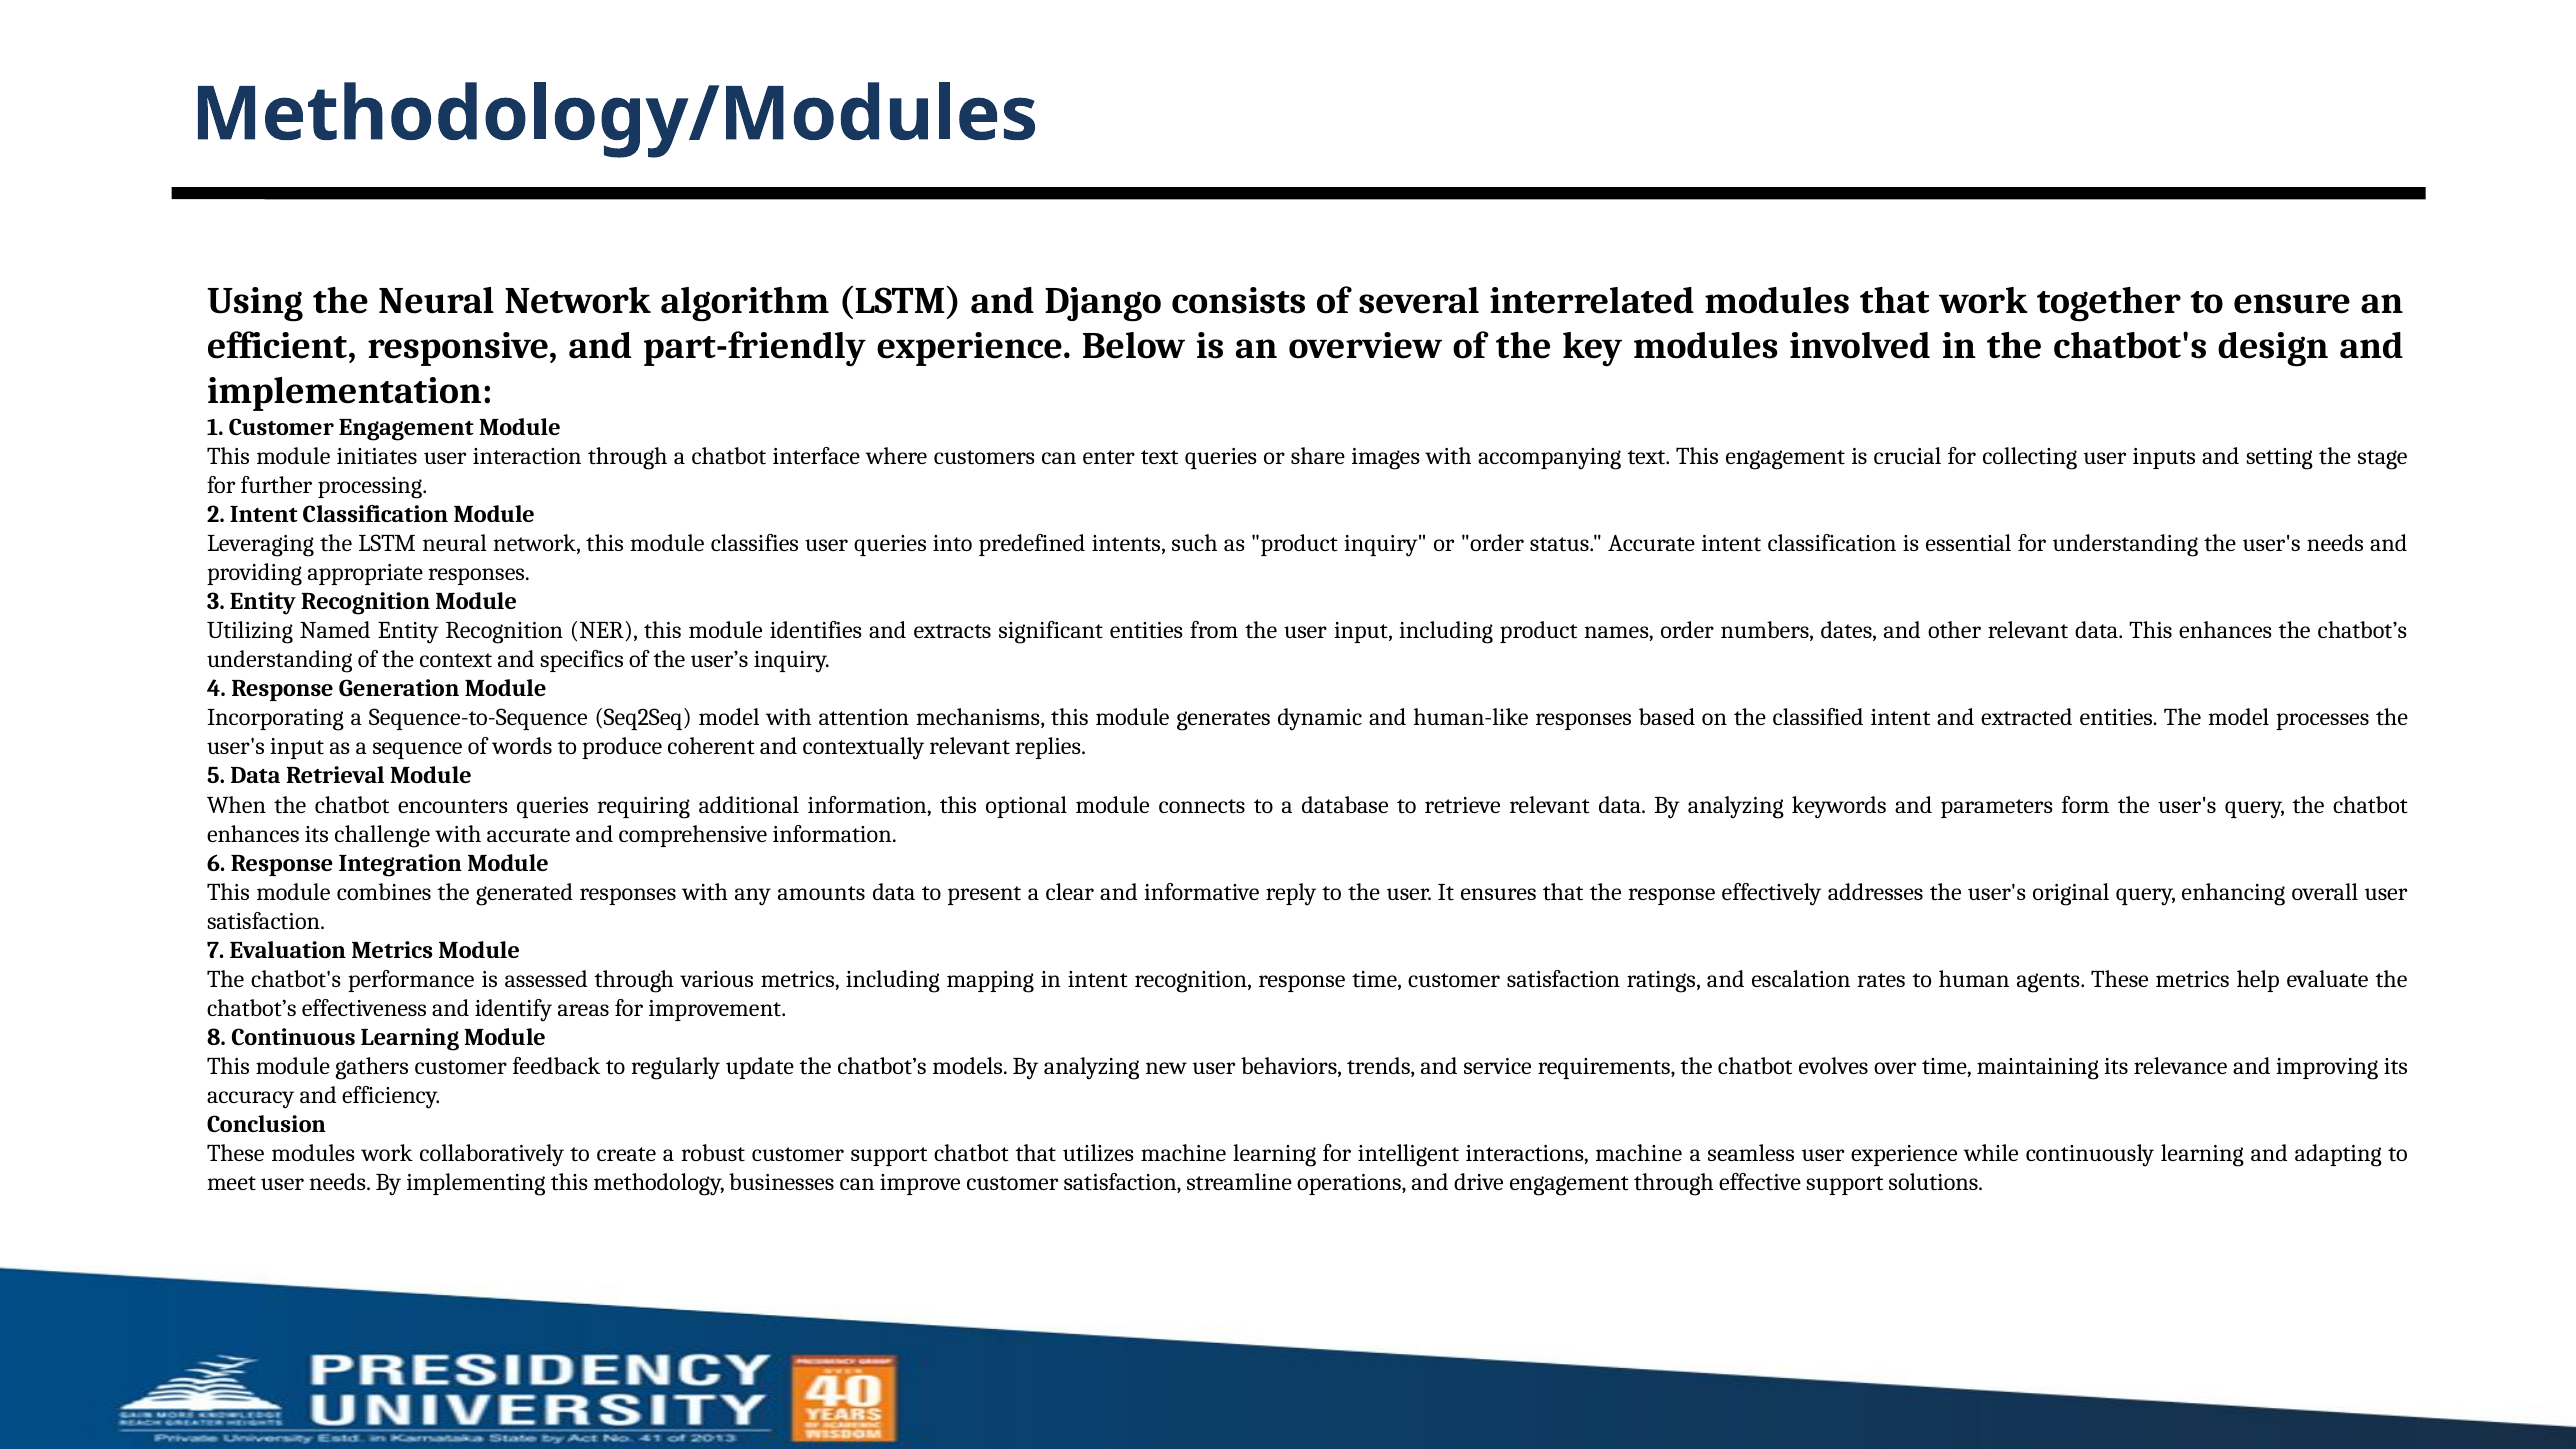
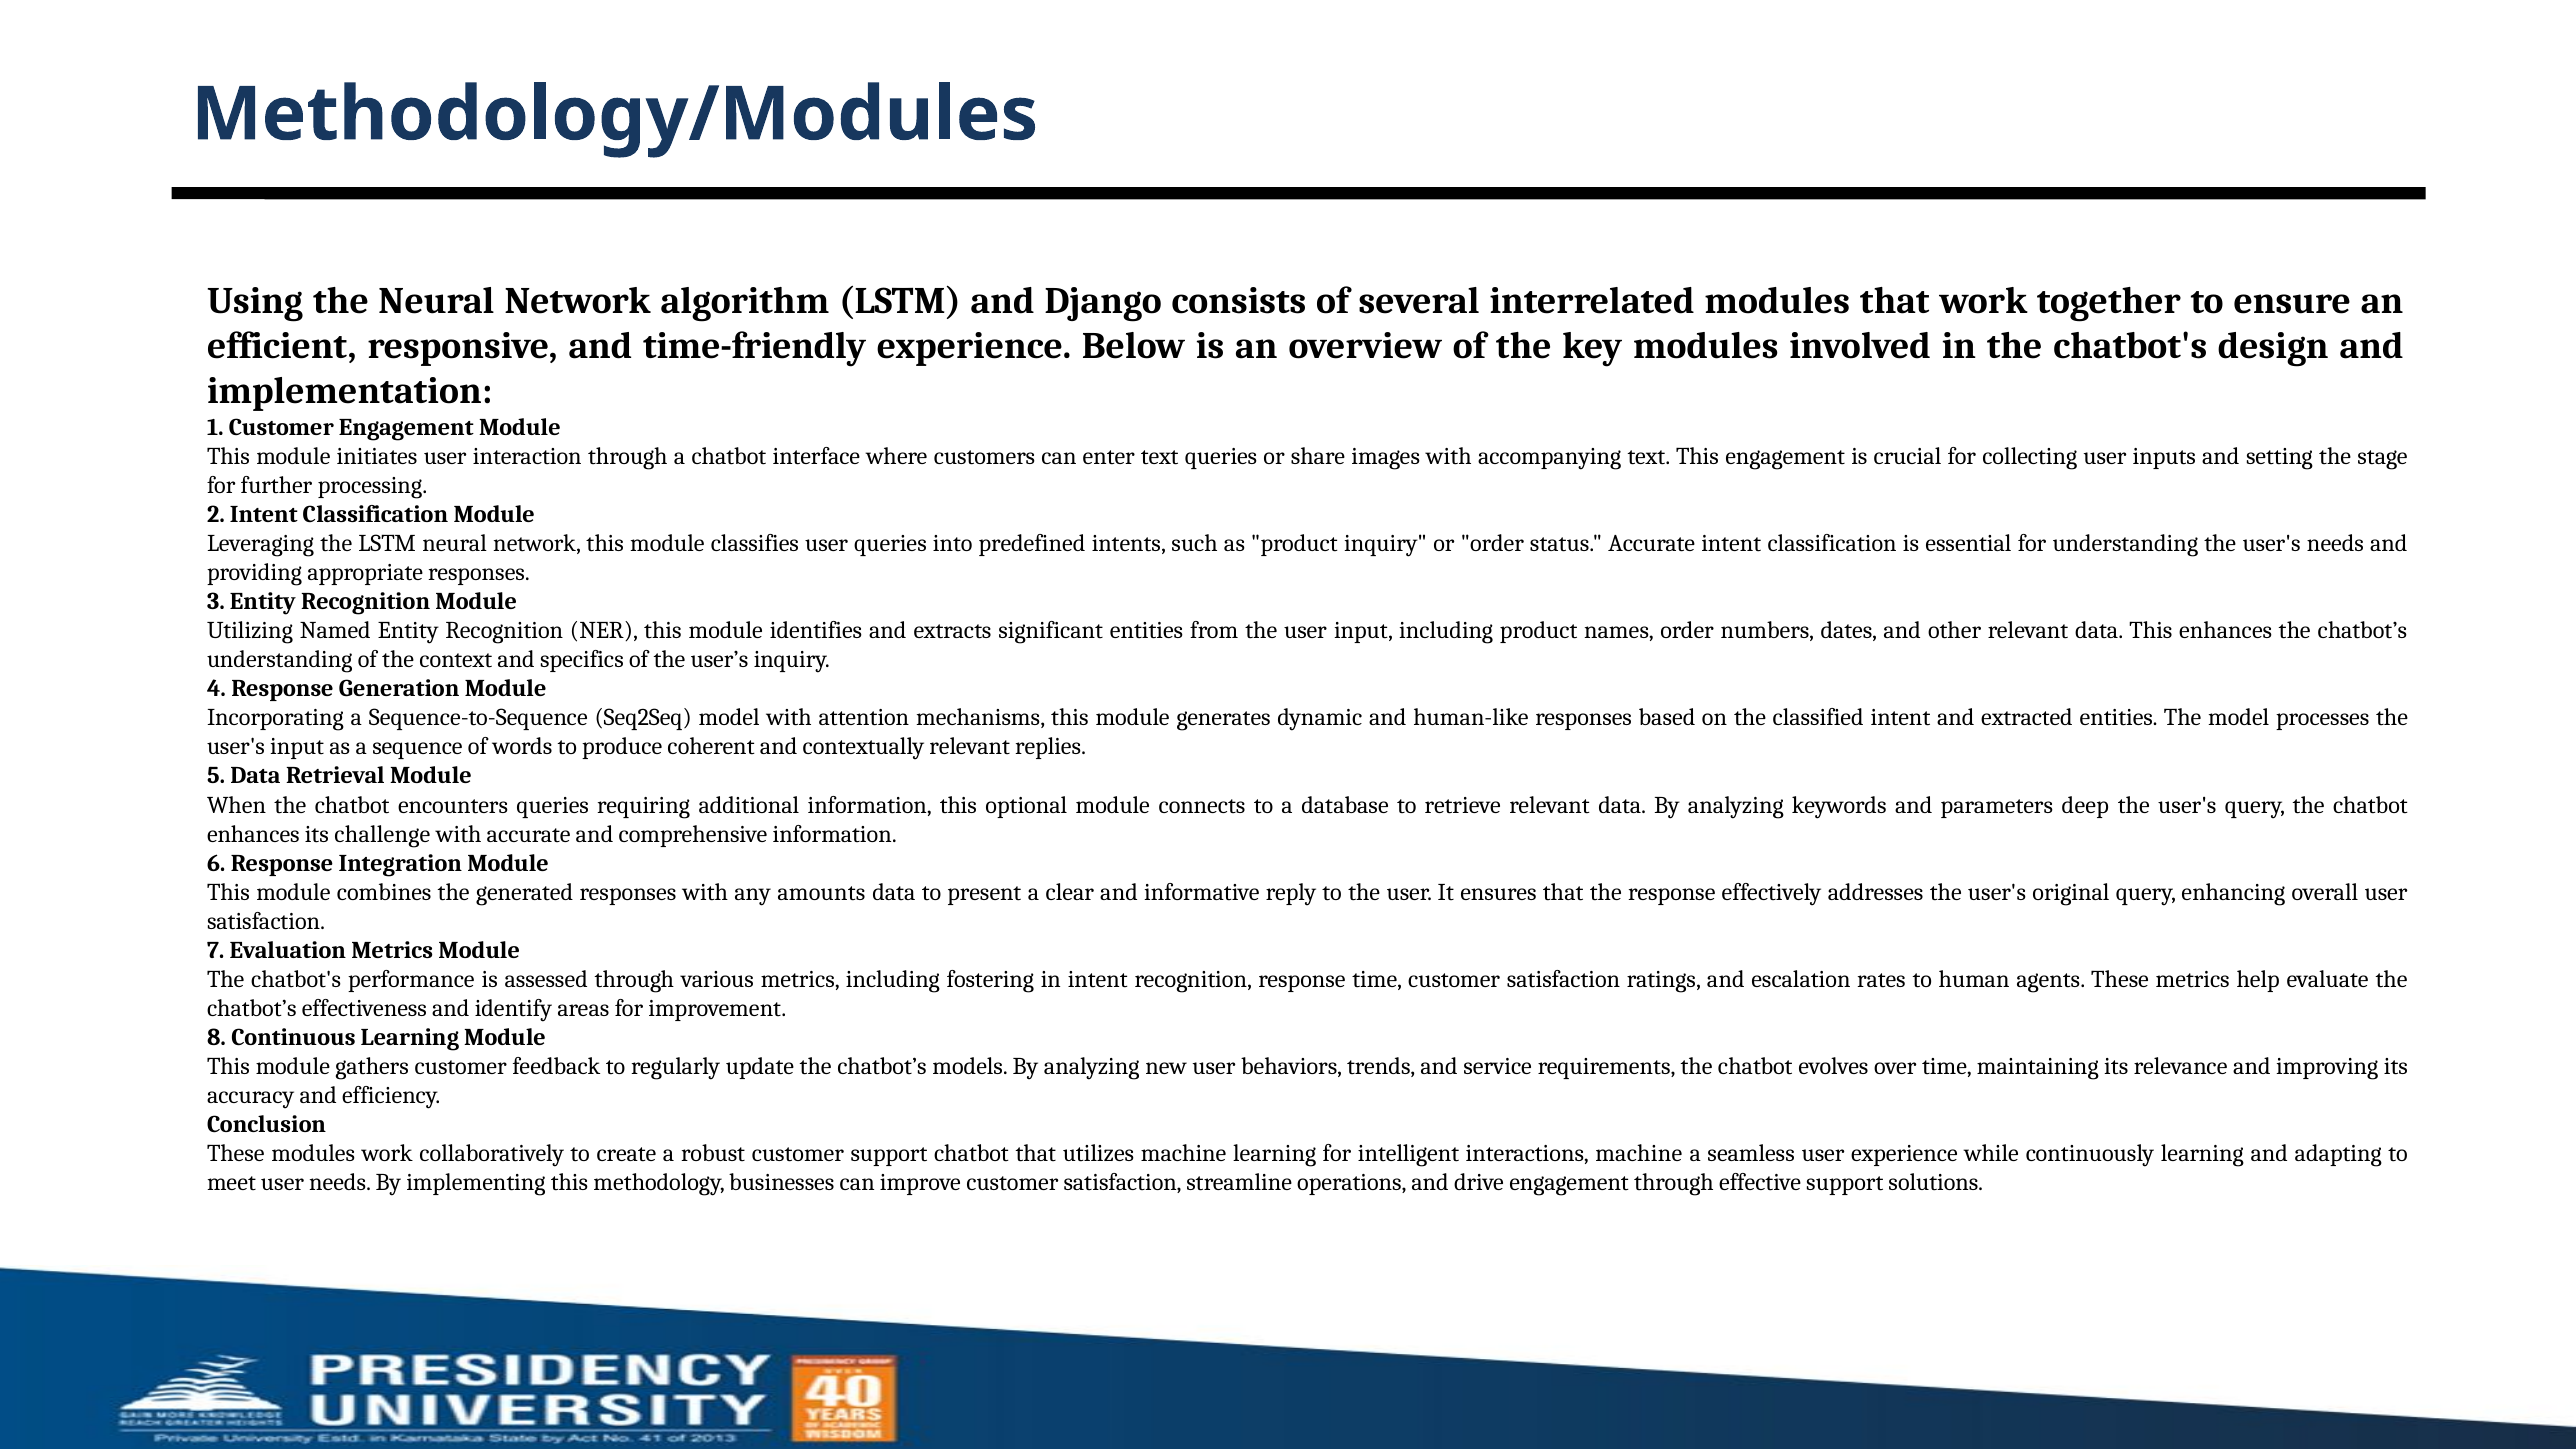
part-friendly: part-friendly -> time-friendly
form: form -> deep
mapping: mapping -> fostering
